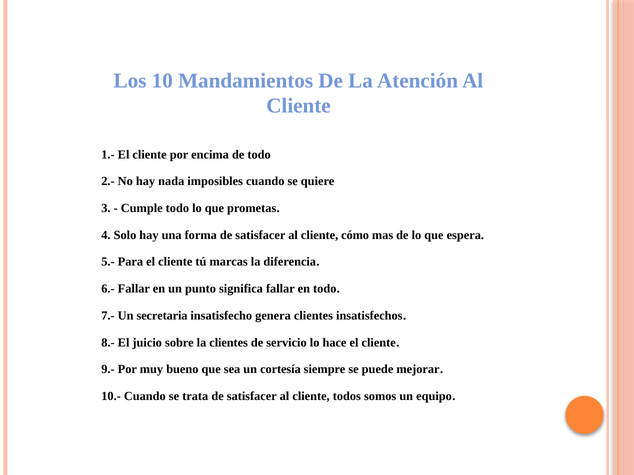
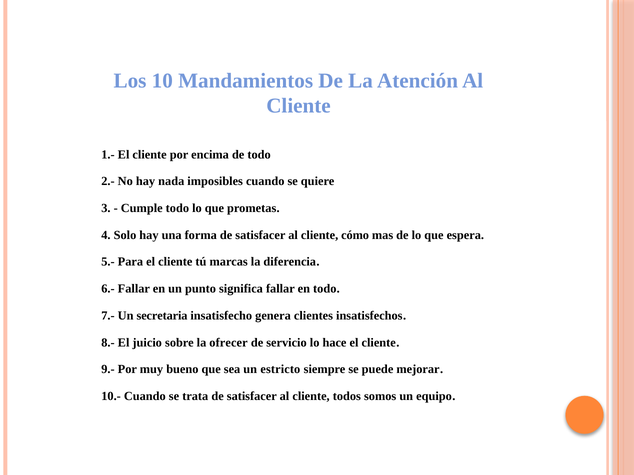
la clientes: clientes -> ofrecer
cortesía: cortesía -> estricto
